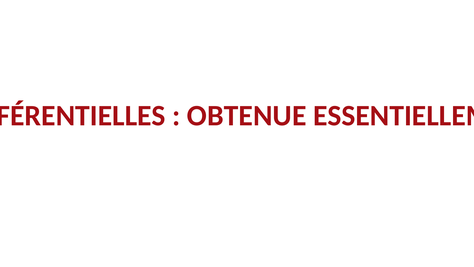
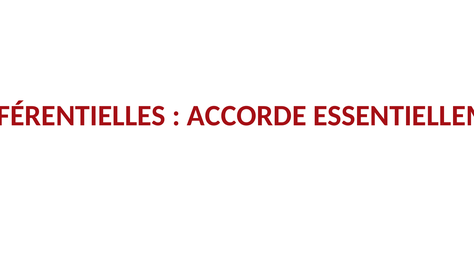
OBTENUE: OBTENUE -> ACCORDE
